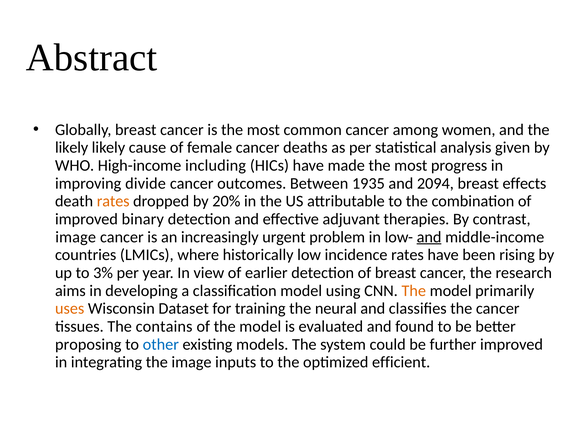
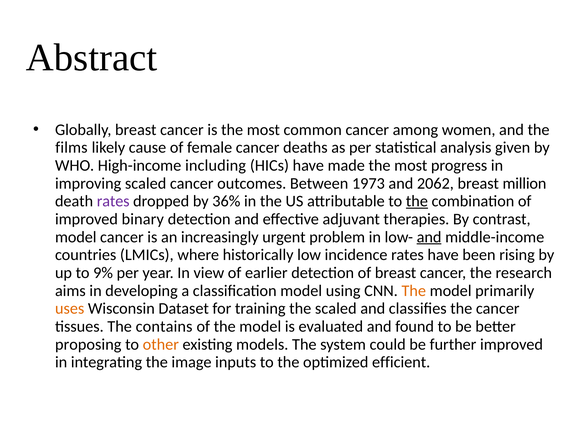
likely at (72, 147): likely -> films
improving divide: divide -> scaled
1935: 1935 -> 1973
2094: 2094 -> 2062
effects: effects -> million
rates at (113, 201) colour: orange -> purple
20%: 20% -> 36%
the at (417, 201) underline: none -> present
image at (76, 237): image -> model
3%: 3% -> 9%
the neural: neural -> scaled
other colour: blue -> orange
